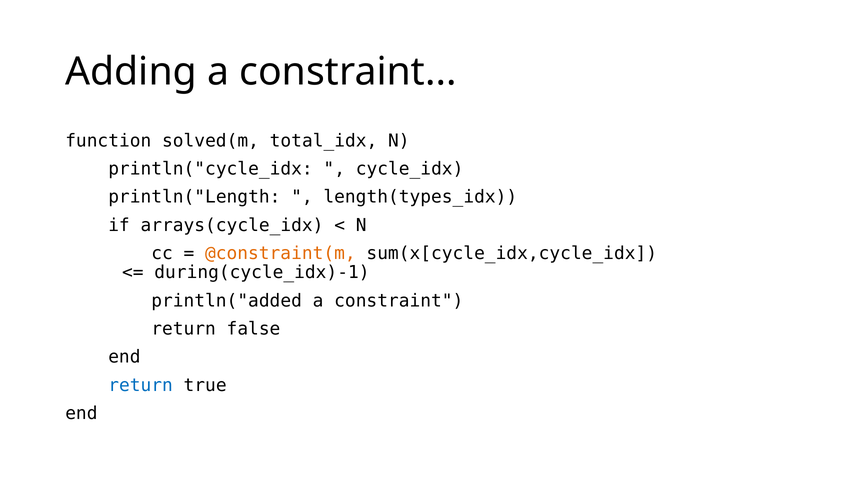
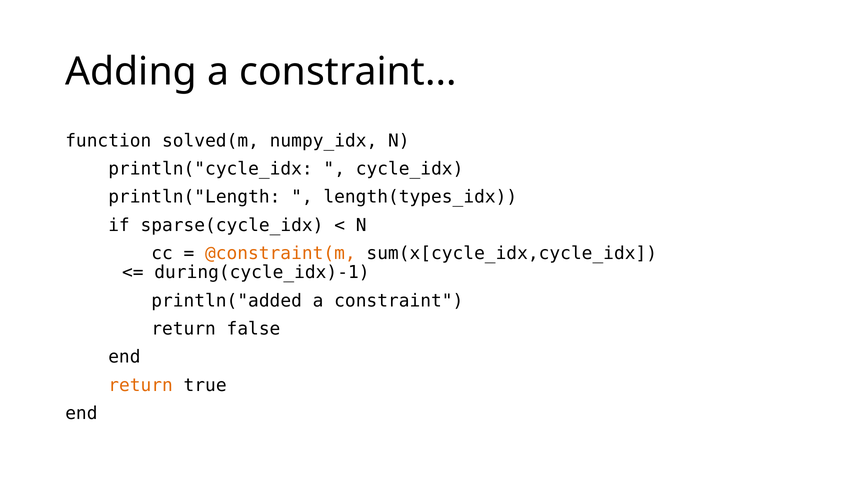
total_idx: total_idx -> numpy_idx
arrays(cycle_idx: arrays(cycle_idx -> sparse(cycle_idx
return at (141, 386) colour: blue -> orange
